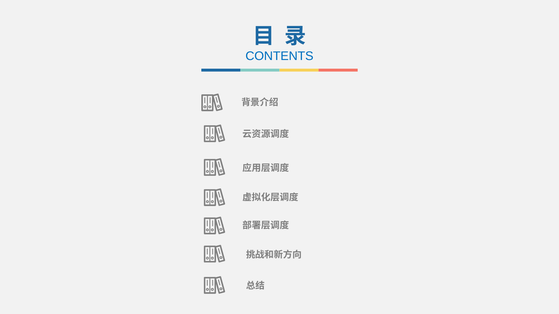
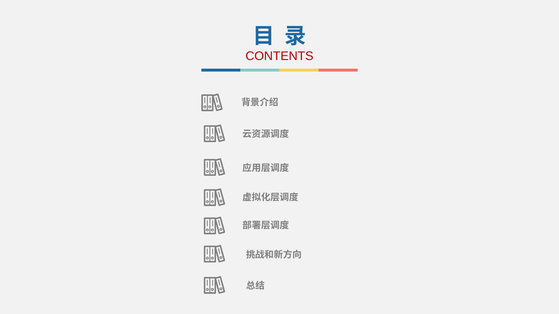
CONTENTS colour: blue -> red
